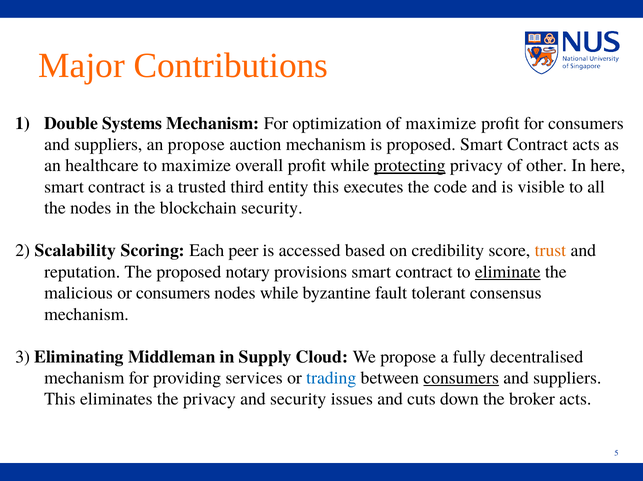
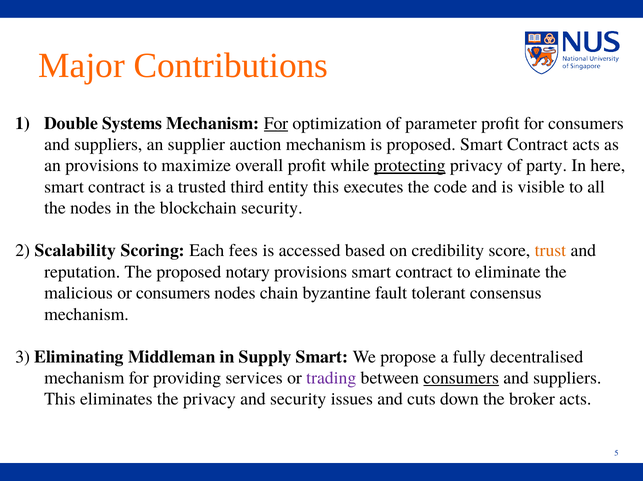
For at (276, 123) underline: none -> present
of maximize: maximize -> parameter
an propose: propose -> supplier
an healthcare: healthcare -> provisions
other: other -> party
peer: peer -> fees
eliminate underline: present -> none
nodes while: while -> chain
Supply Cloud: Cloud -> Smart
trading colour: blue -> purple
